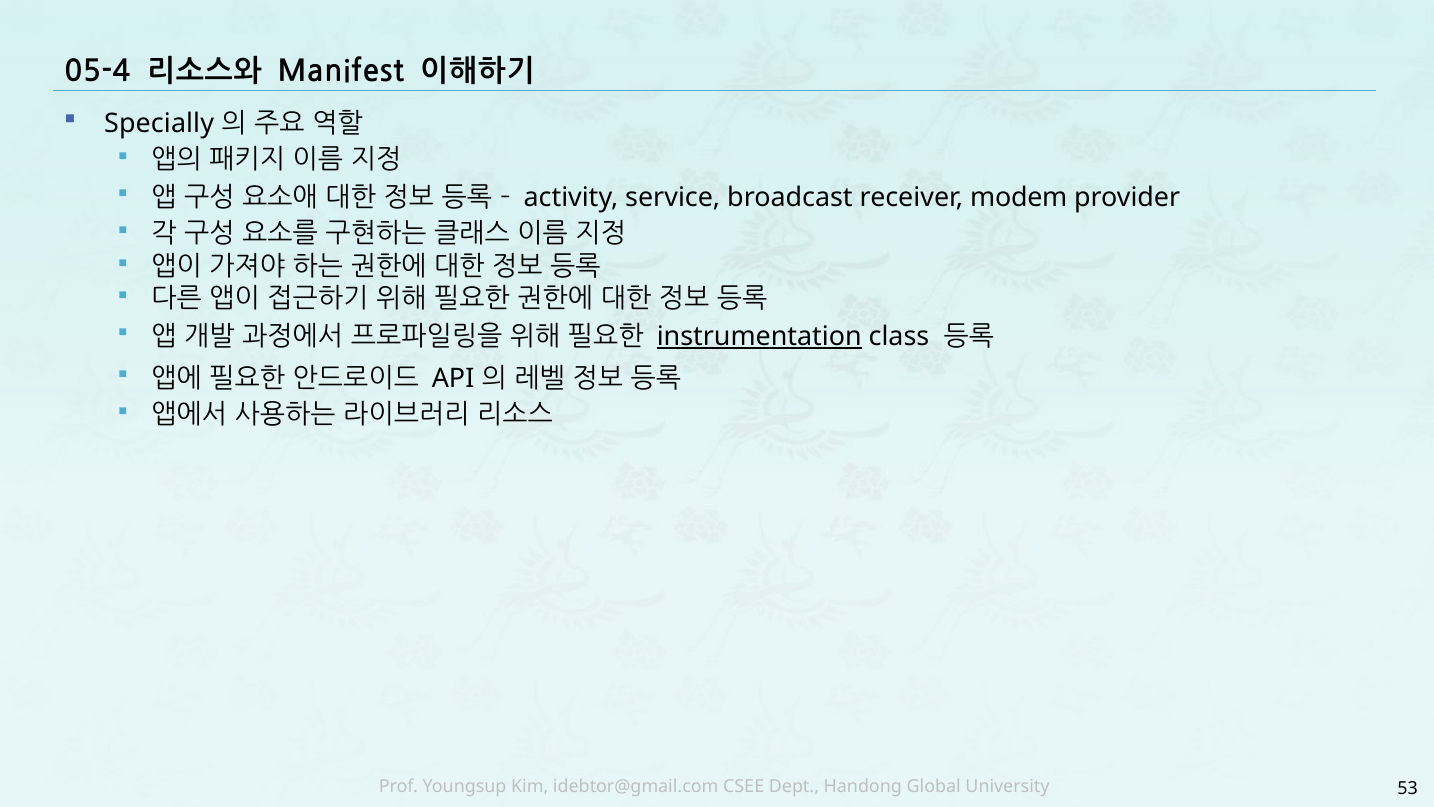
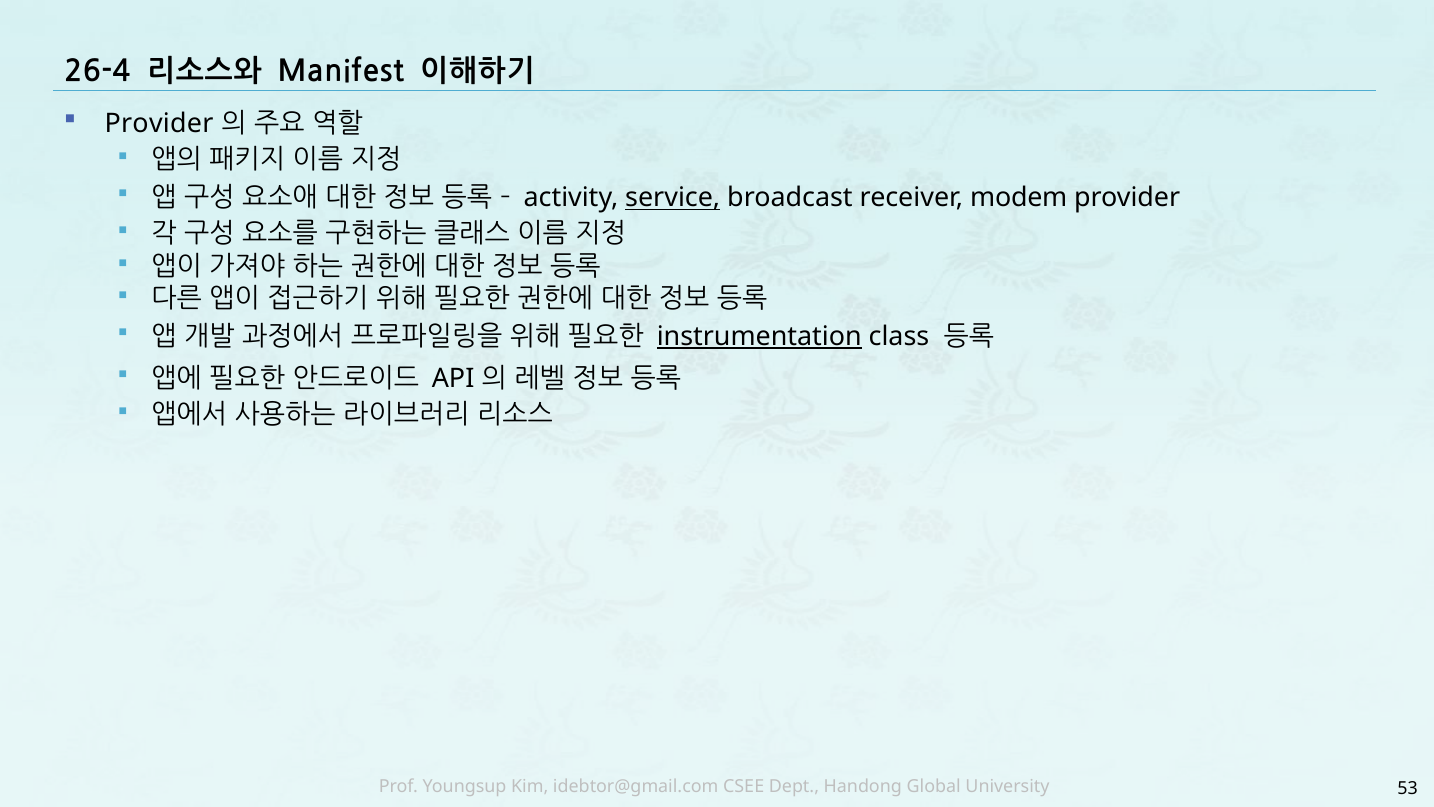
05-4: 05-4 -> 26-4
Specially at (159, 123): Specially -> Provider
service underline: none -> present
